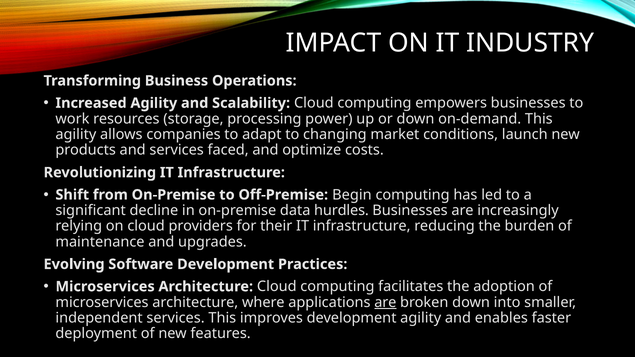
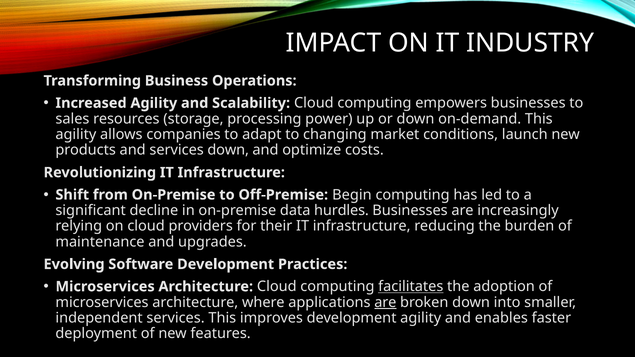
work: work -> sales
services faced: faced -> down
facilitates underline: none -> present
